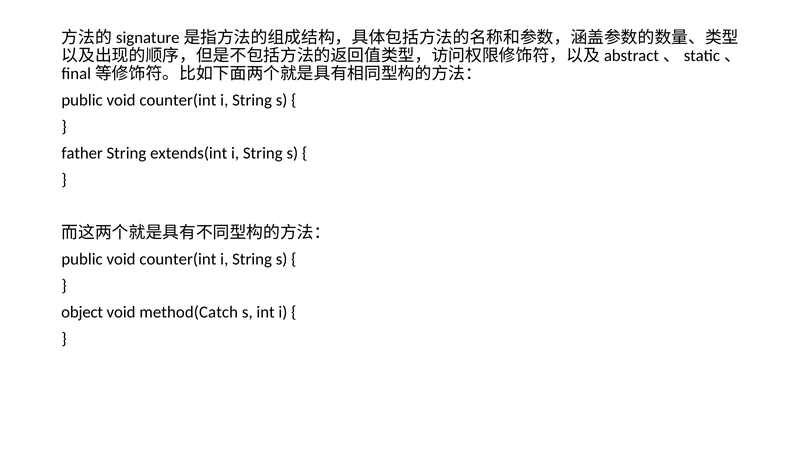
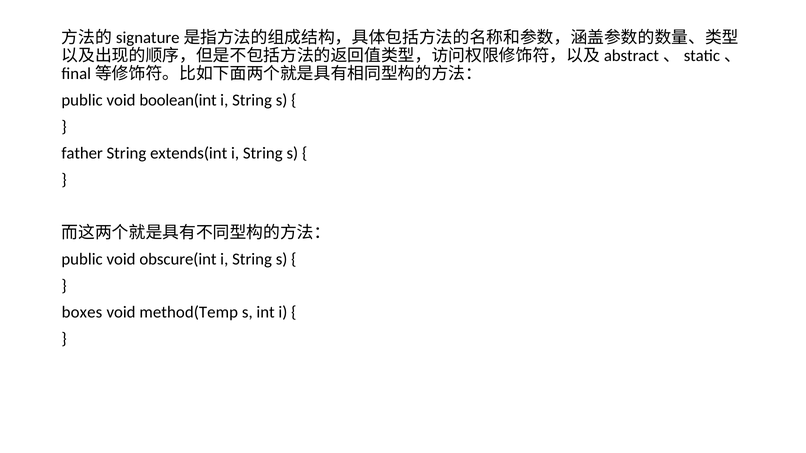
counter(int at (178, 100): counter(int -> boolean(int
counter(int at (178, 260): counter(int -> obscure(int
object: object -> boxes
method(Catch: method(Catch -> method(Temp
